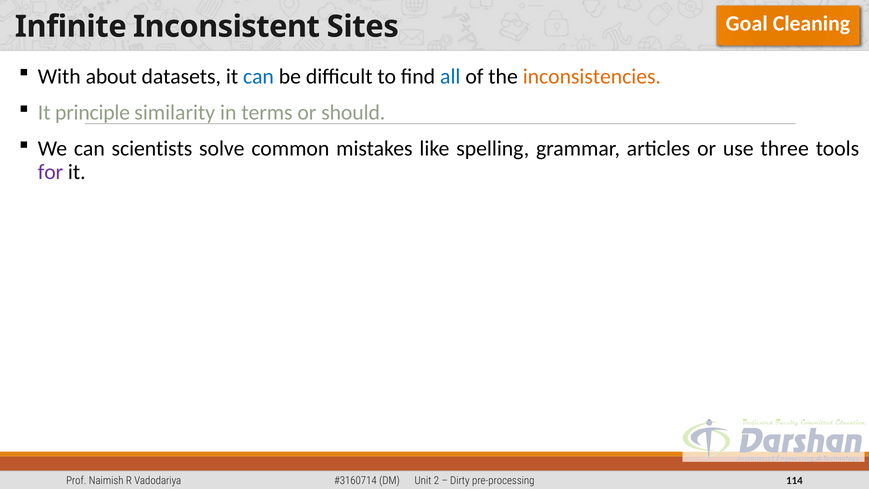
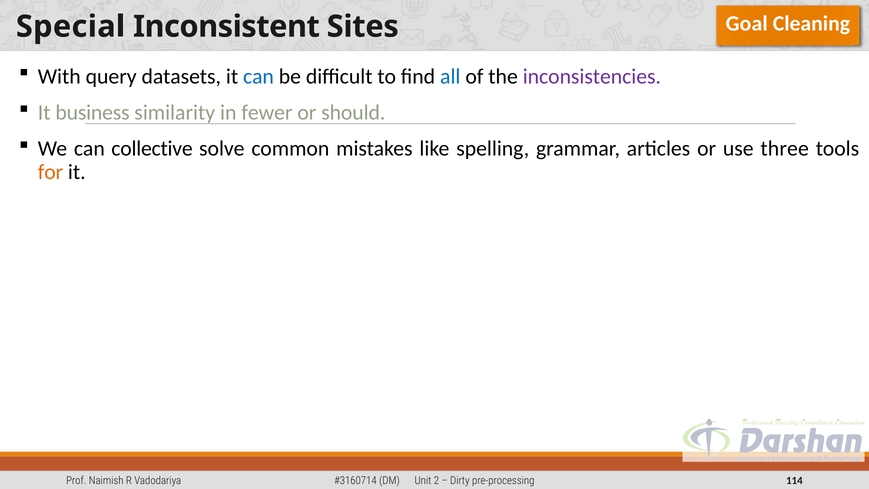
Infinite: Infinite -> Special
about: about -> query
inconsistencies colour: orange -> purple
principle: principle -> business
terms: terms -> fewer
scientists: scientists -> collective
for colour: purple -> orange
